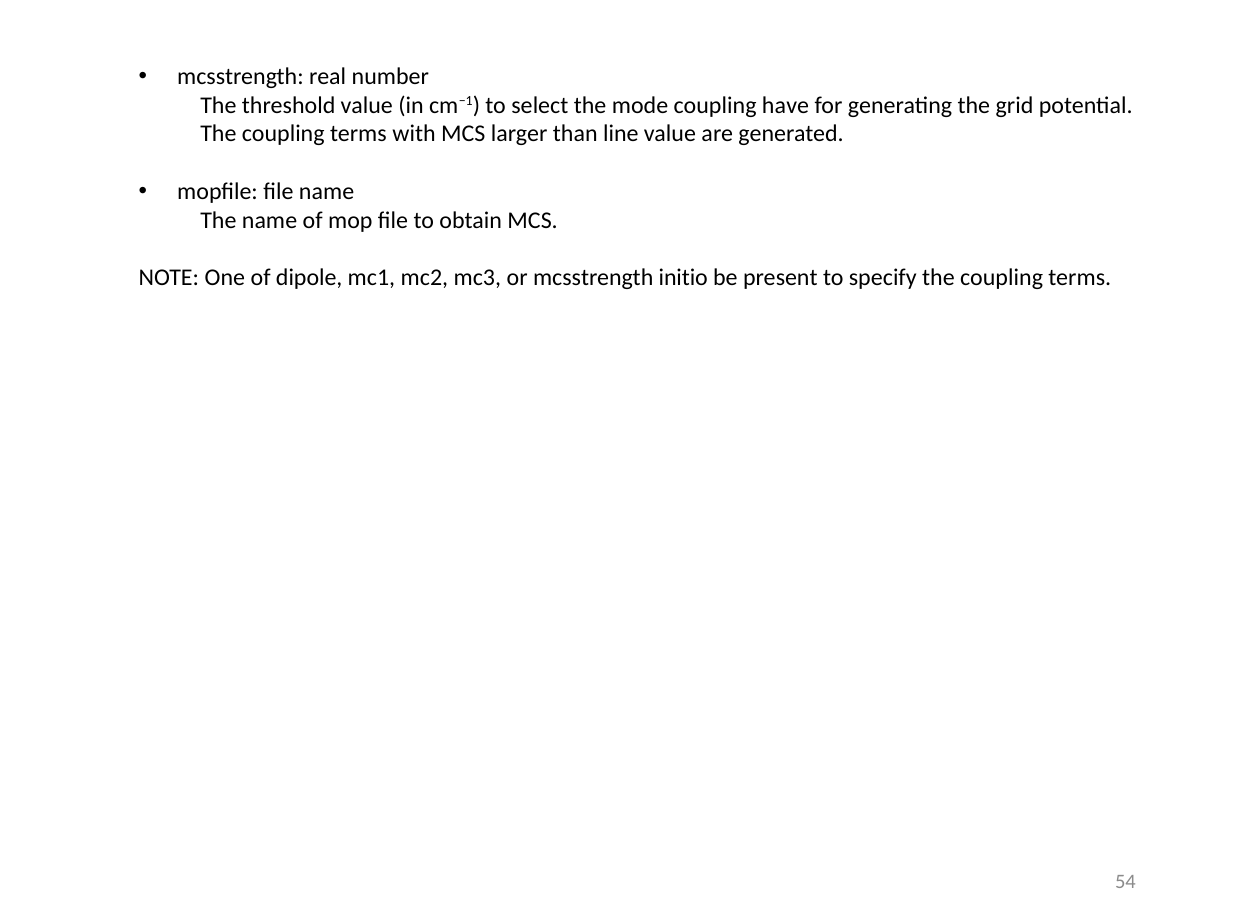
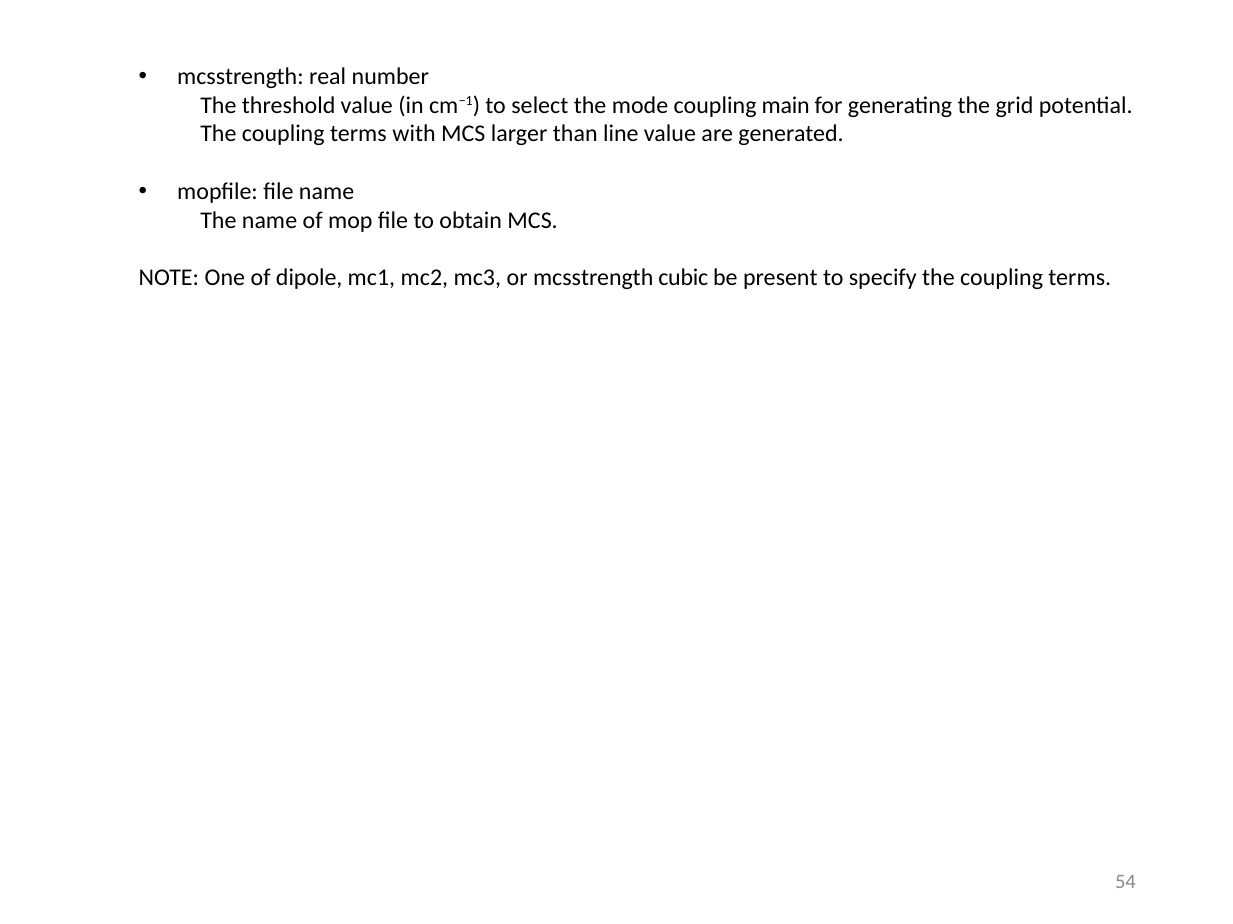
have: have -> main
initio: initio -> cubic
